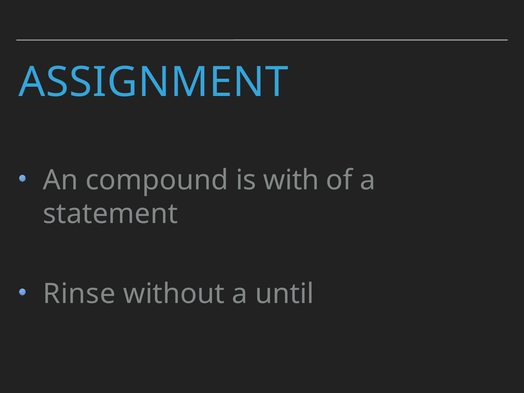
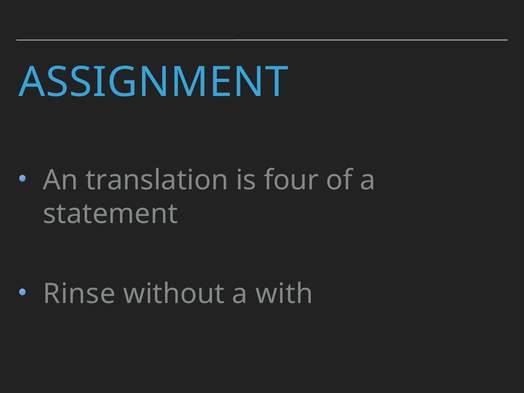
compound: compound -> translation
with: with -> four
until: until -> with
